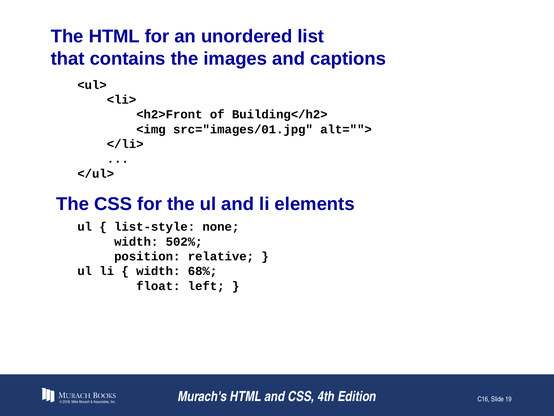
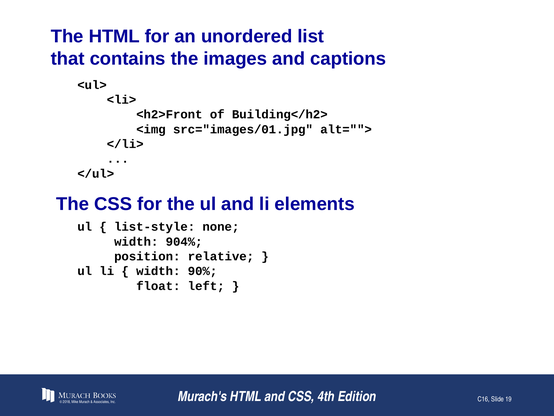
502%: 502% -> 904%
68%: 68% -> 90%
